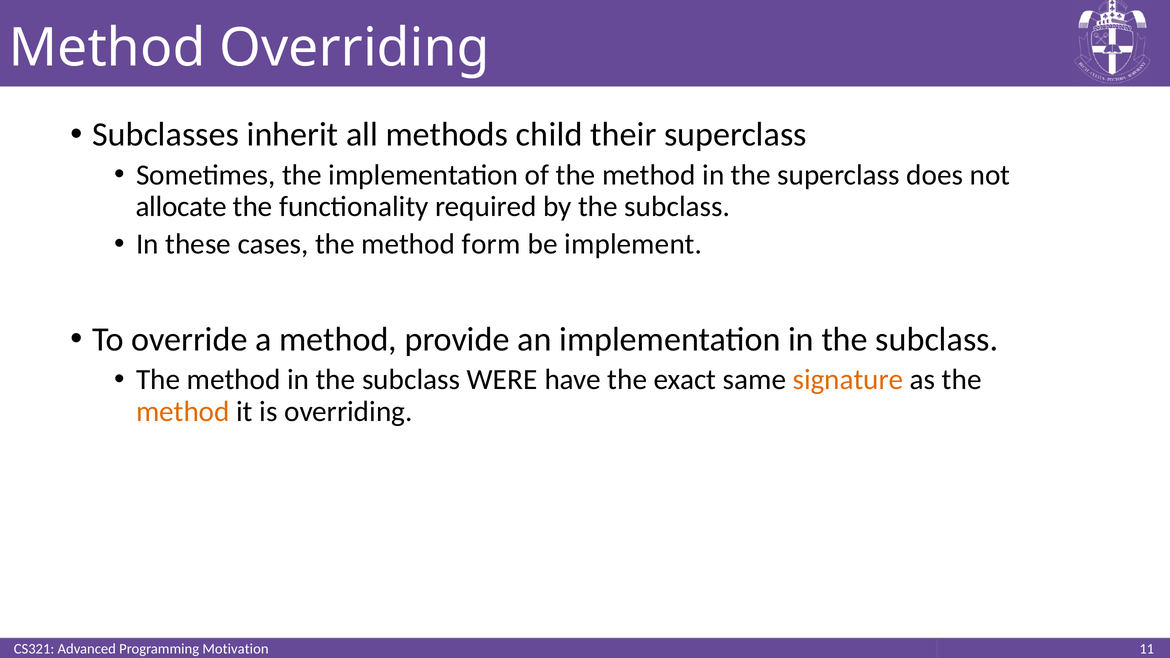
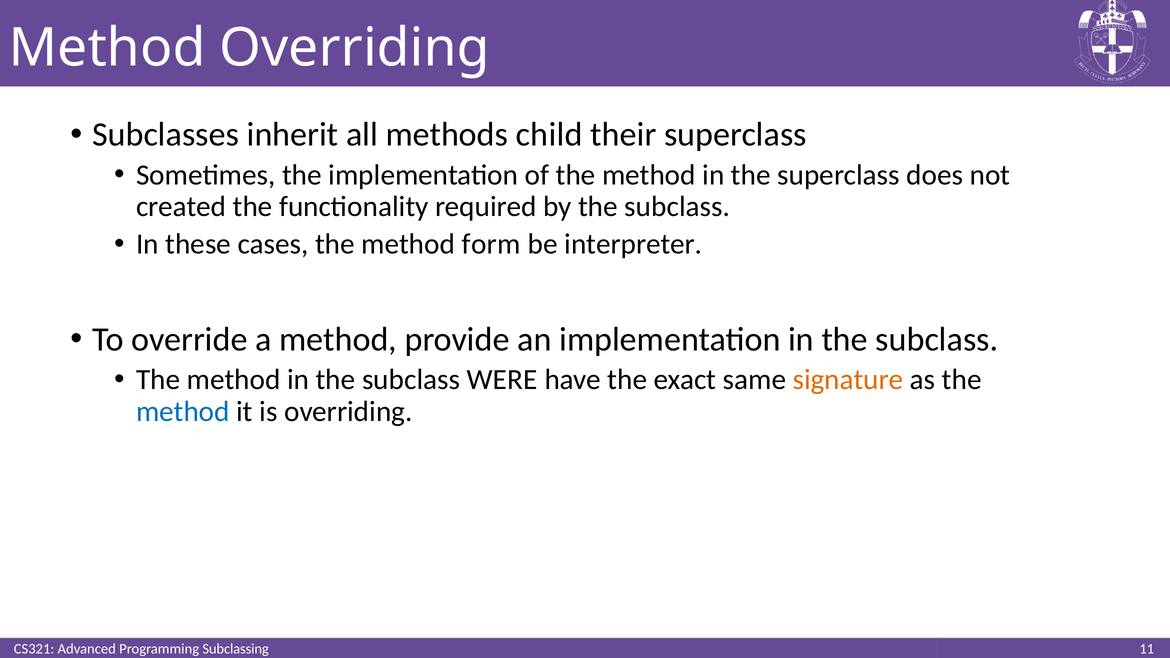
allocate: allocate -> created
implement: implement -> interpreter
method at (183, 411) colour: orange -> blue
Motivation: Motivation -> Subclassing
